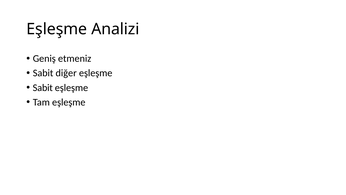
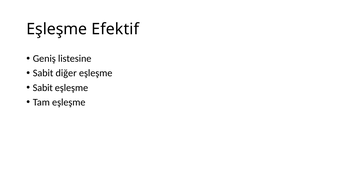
Analizi: Analizi -> Efektif
etmeniz: etmeniz -> listesine
